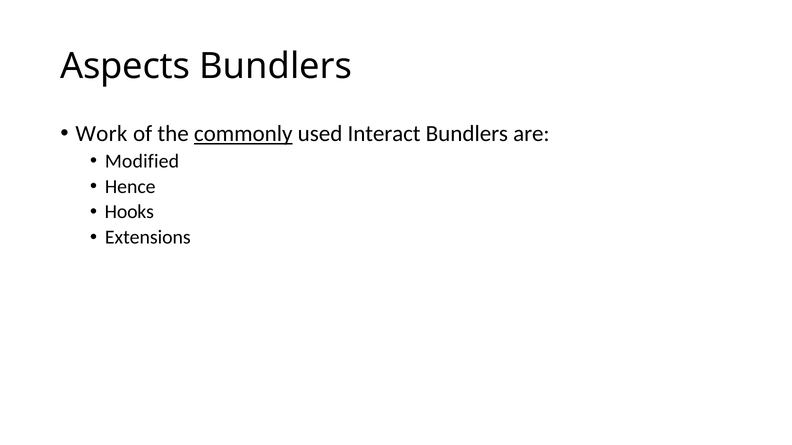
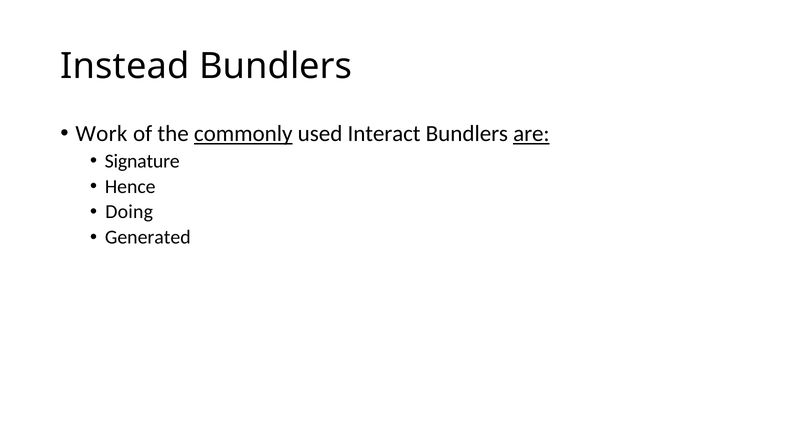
Aspects: Aspects -> Instead
are underline: none -> present
Modified: Modified -> Signature
Hooks: Hooks -> Doing
Extensions: Extensions -> Generated
